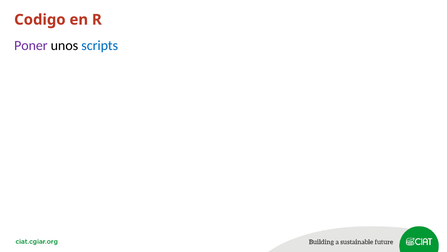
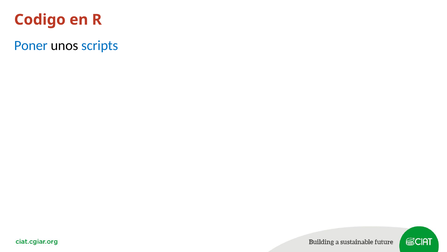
Poner colour: purple -> blue
